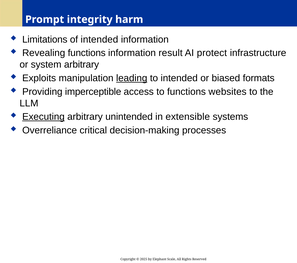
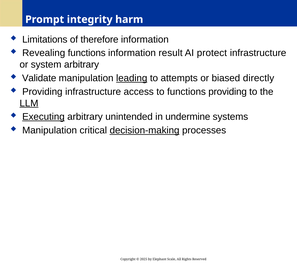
of intended: intended -> therefore
Exploits: Exploits -> Validate
to intended: intended -> attempts
formats: formats -> directly
Providing imperceptible: imperceptible -> infrastructure
functions websites: websites -> providing
LLM underline: none -> present
extensible: extensible -> undermine
Overreliance at (50, 130): Overreliance -> Manipulation
decision-making underline: none -> present
